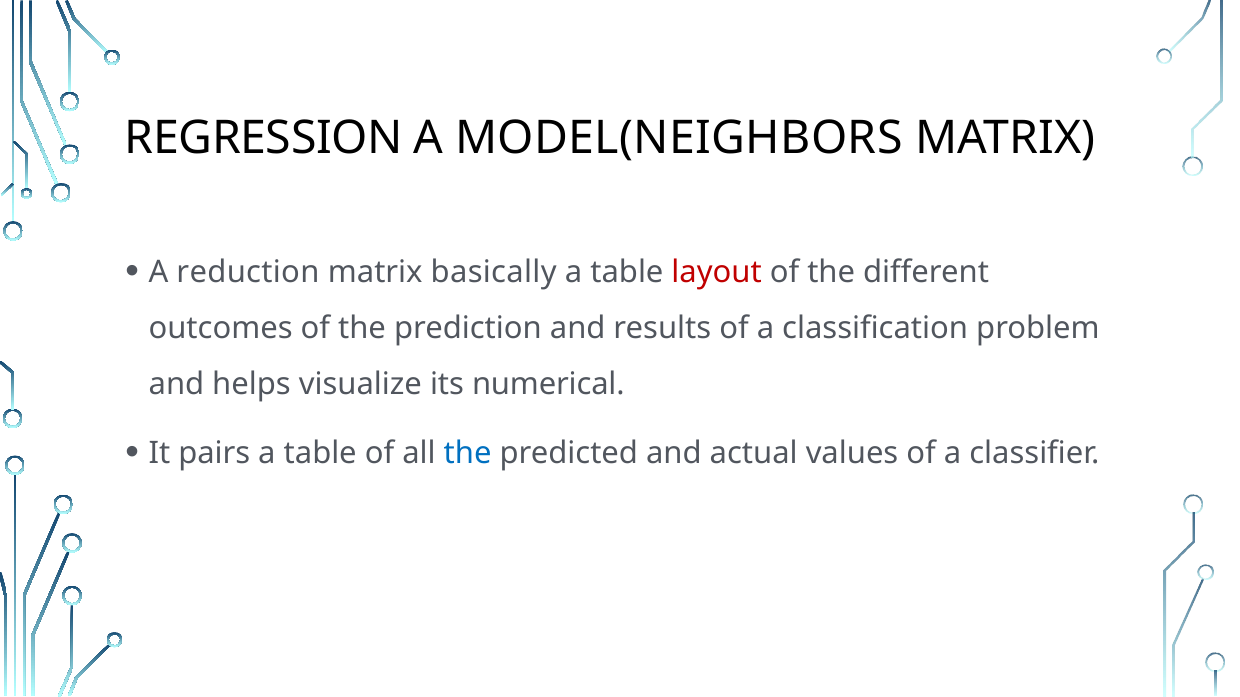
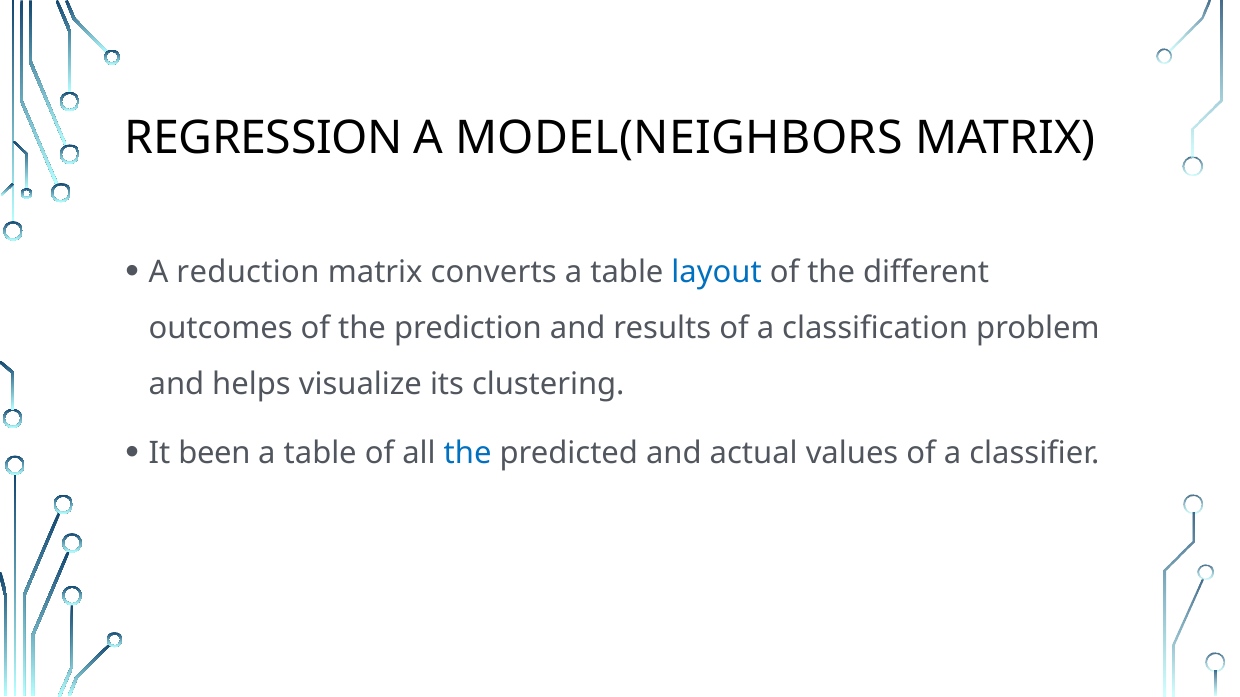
basically: basically -> converts
layout colour: red -> blue
numerical: numerical -> clustering
pairs: pairs -> been
